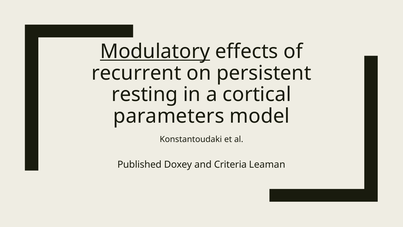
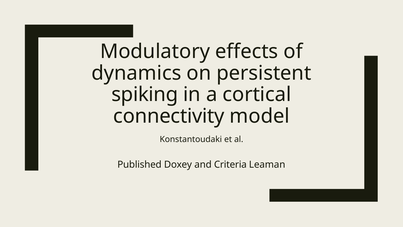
Modulatory underline: present -> none
recurrent: recurrent -> dynamics
resting: resting -> spiking
parameters: parameters -> connectivity
